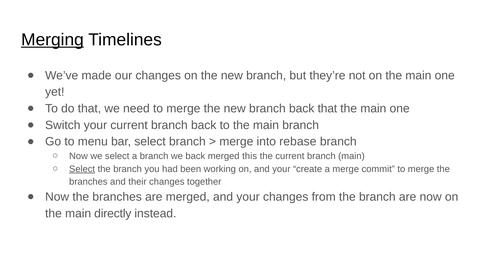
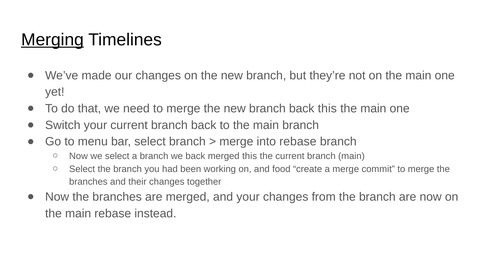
back that: that -> this
Select at (82, 169) underline: present -> none
on and your: your -> food
main directly: directly -> rebase
